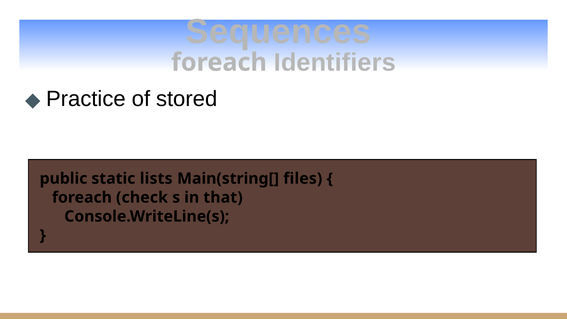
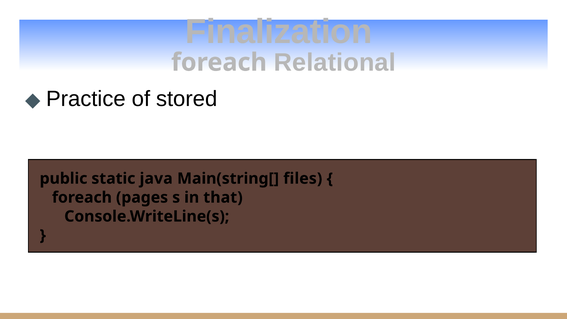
Sequences: Sequences -> Finalization
Identifiers: Identifiers -> Relational
lists: lists -> java
check: check -> pages
